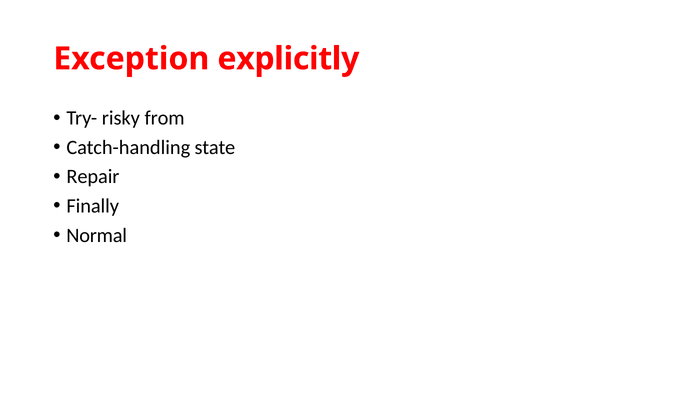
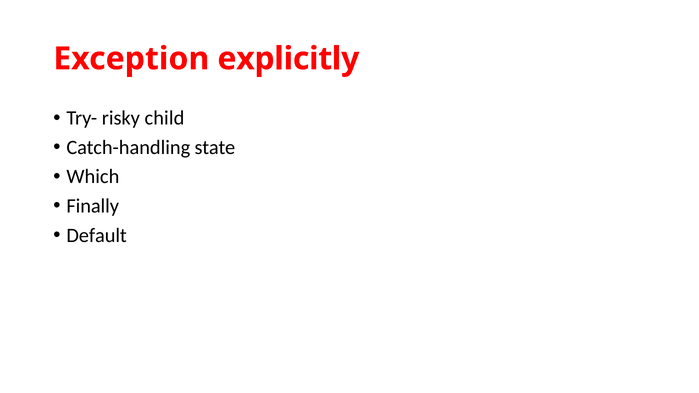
from: from -> child
Repair: Repair -> Which
Normal: Normal -> Default
